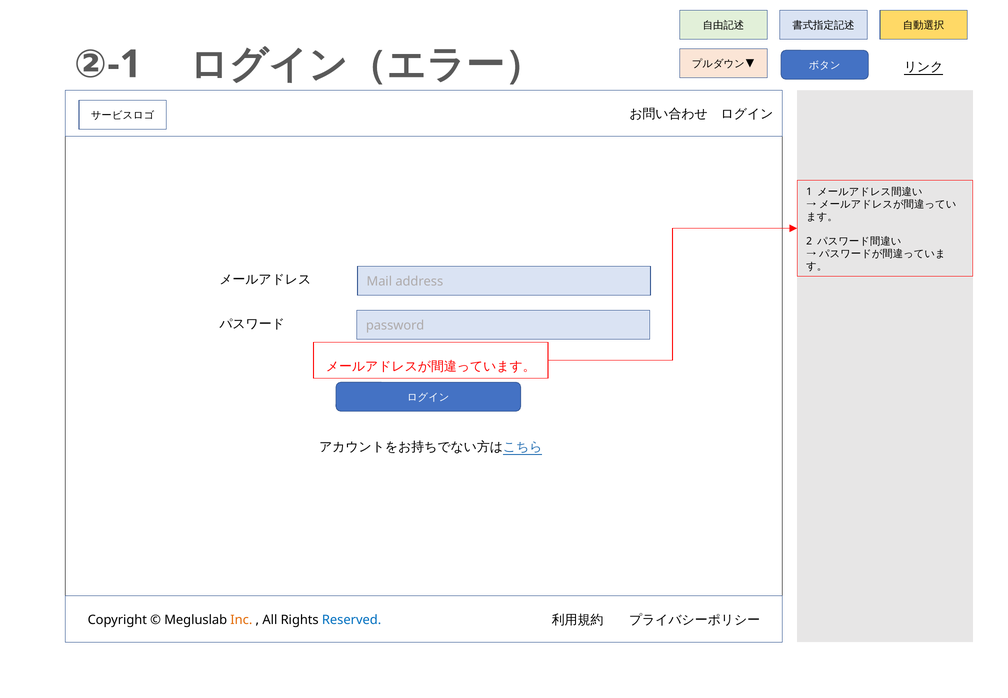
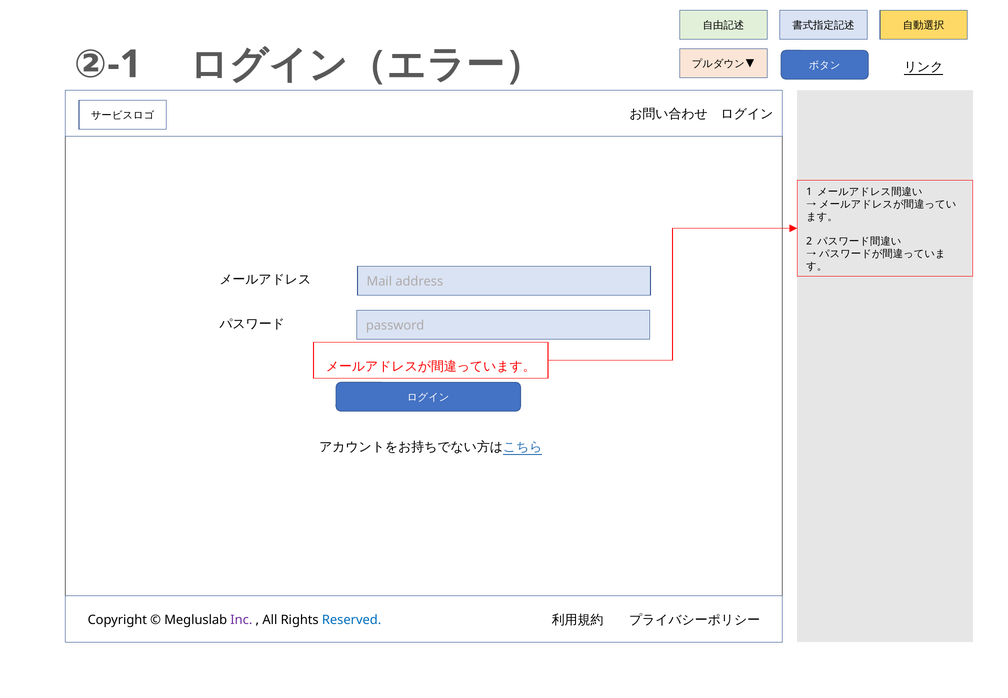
Inc colour: orange -> purple
